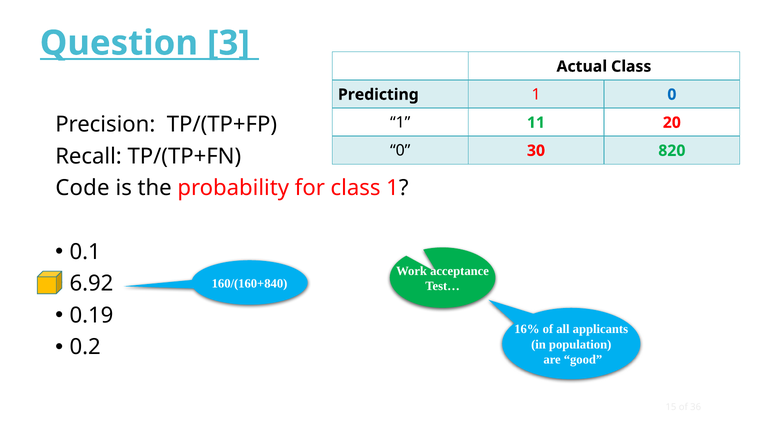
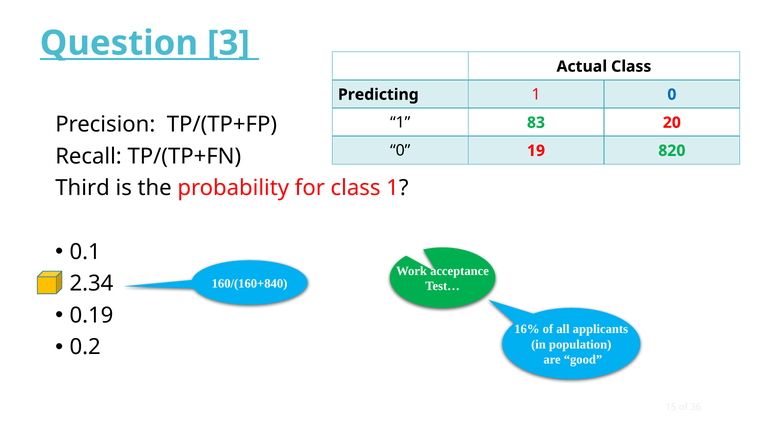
11: 11 -> 83
30: 30 -> 19
Code: Code -> Third
6.92: 6.92 -> 2.34
